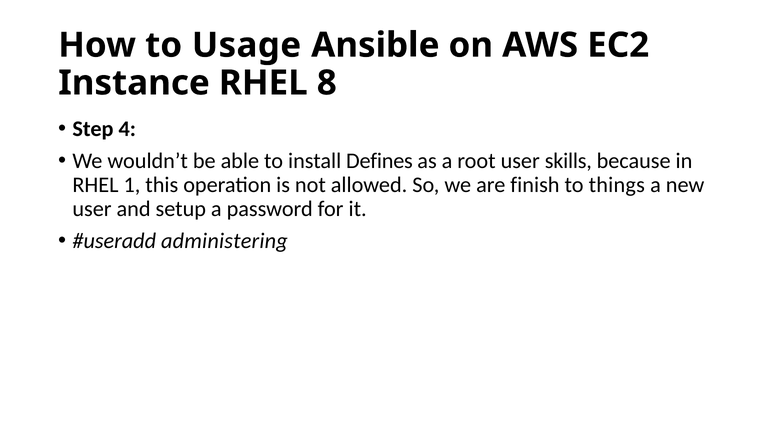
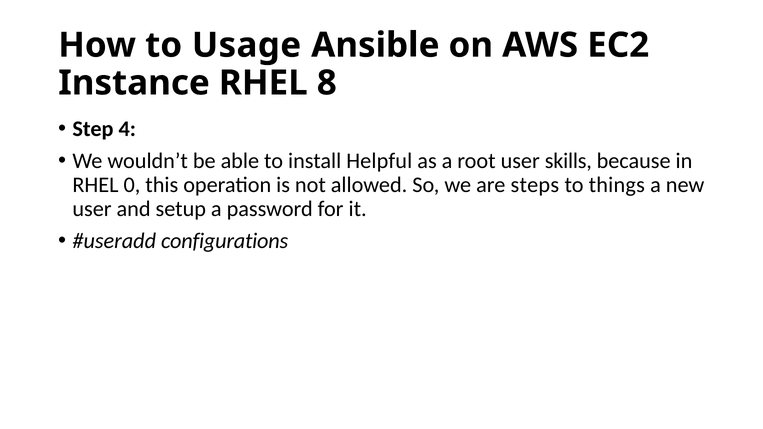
Defines: Defines -> Helpful
1: 1 -> 0
finish: finish -> steps
administering: administering -> configurations
